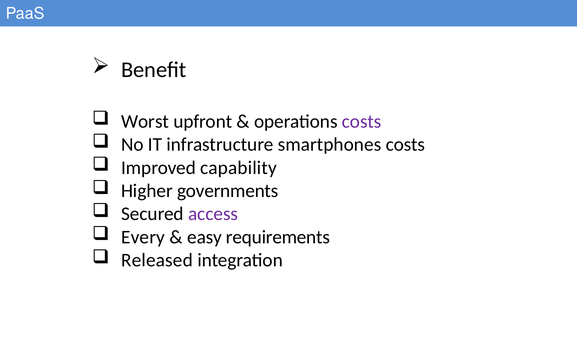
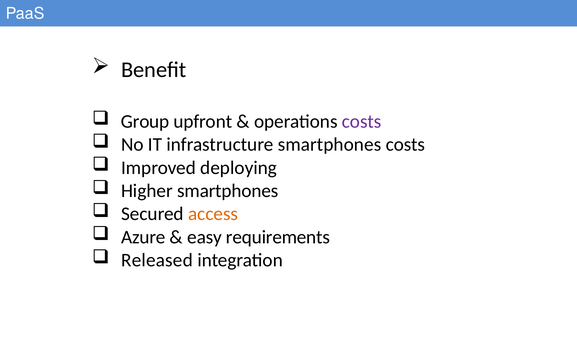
Worst: Worst -> Group
capability: capability -> deploying
Higher governments: governments -> smartphones
access colour: purple -> orange
Every: Every -> Azure
